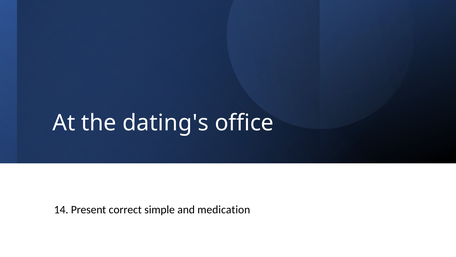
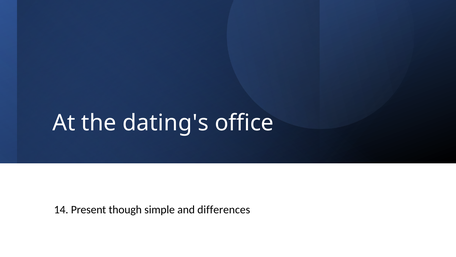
correct: correct -> though
medication: medication -> differences
